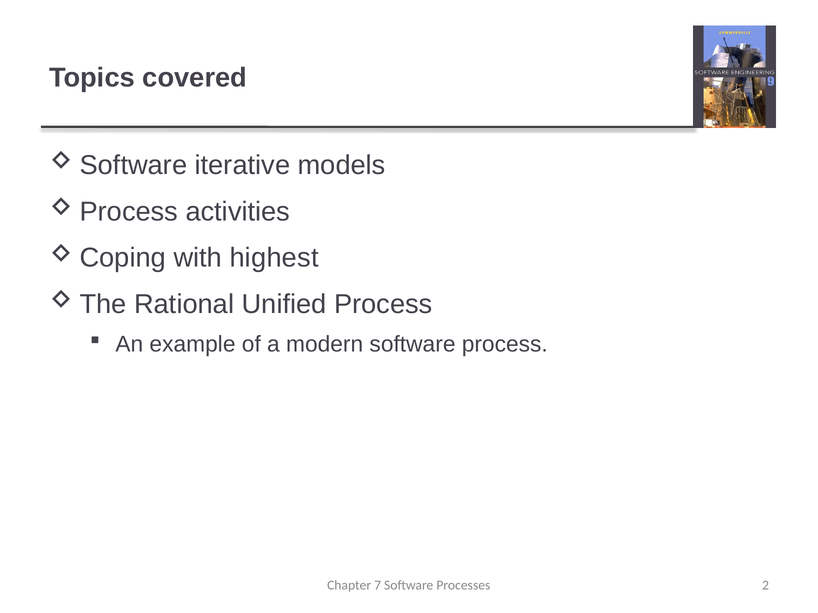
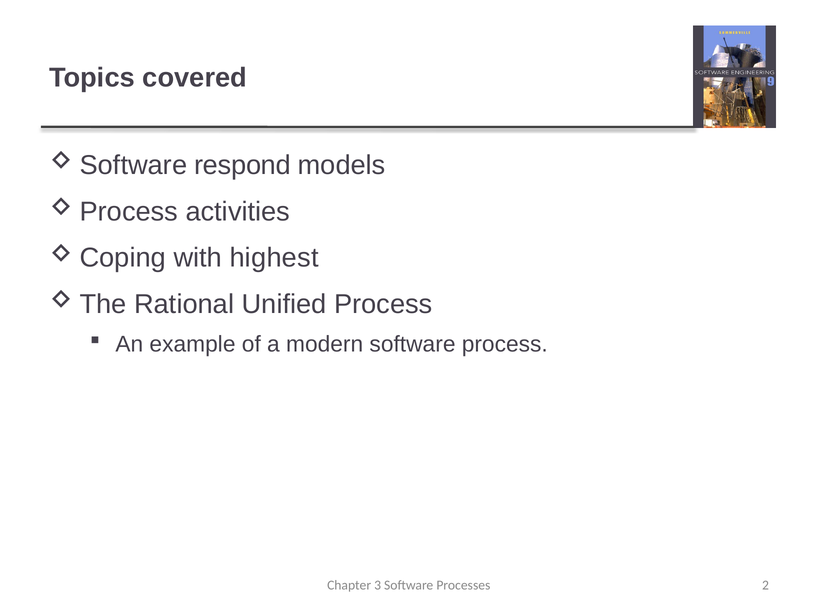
iterative: iterative -> respond
7: 7 -> 3
